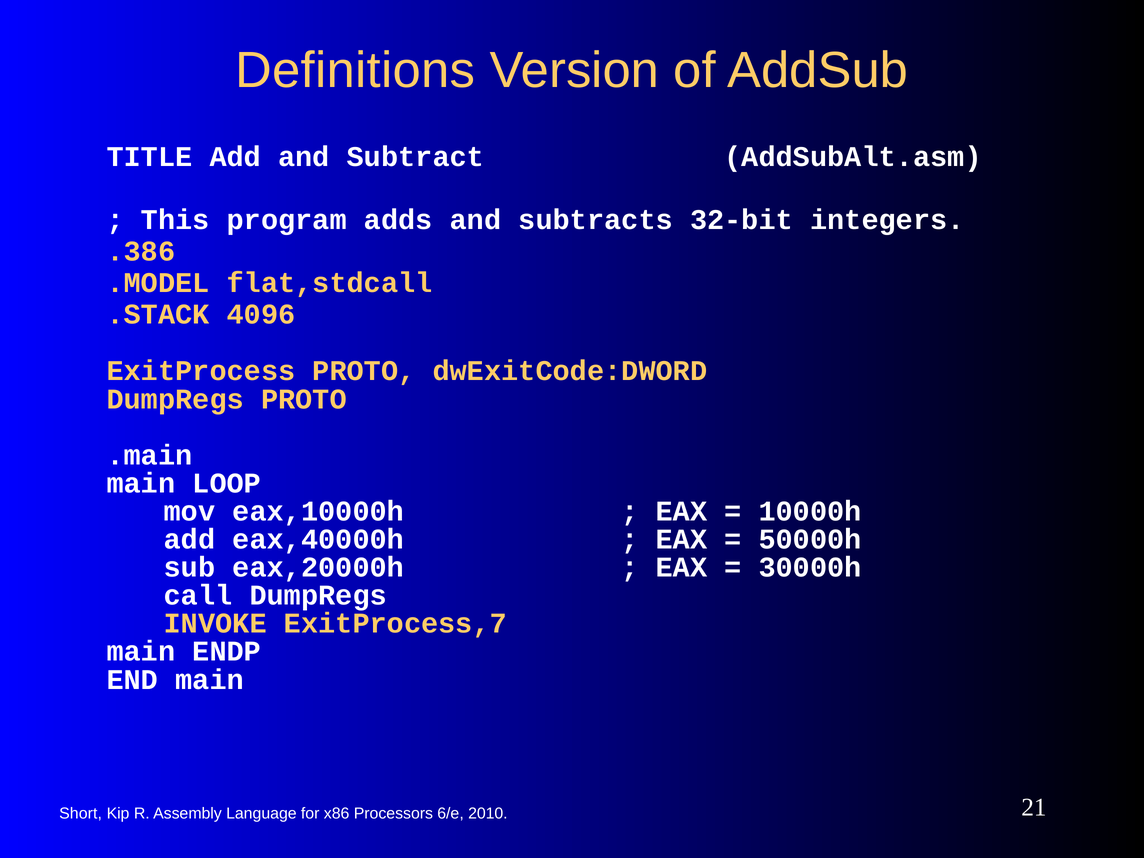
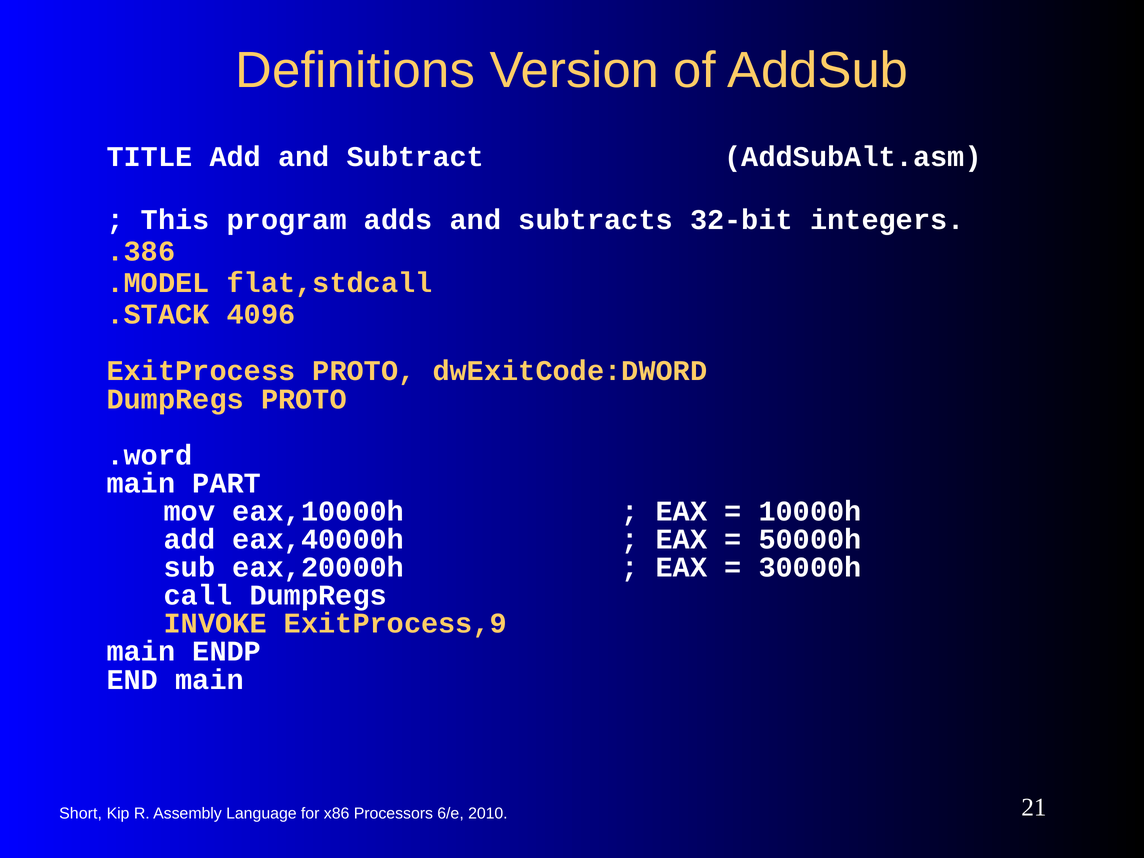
.main: .main -> .word
LOOP: LOOP -> PART
ExitProcess,7: ExitProcess,7 -> ExitProcess,9
